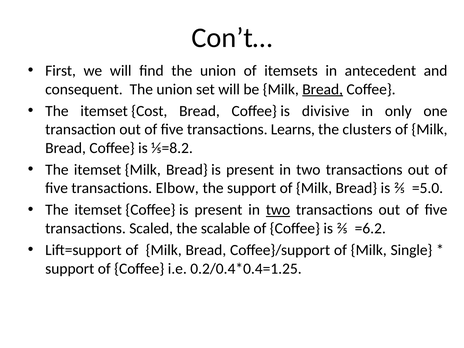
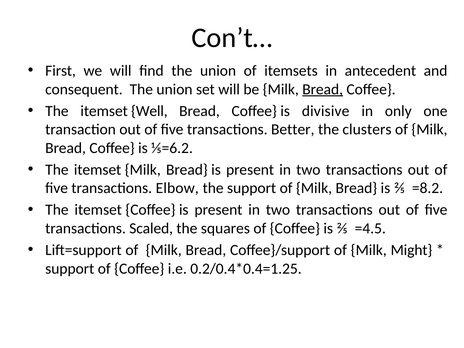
Cost: Cost -> Well
Learns: Learns -> Better
⅕=8.2: ⅕=8.2 -> ⅕=6.2
=5.0: =5.0 -> =8.2
two at (278, 210) underline: present -> none
scalable: scalable -> squares
=6.2: =6.2 -> =4.5
Single: Single -> Might
